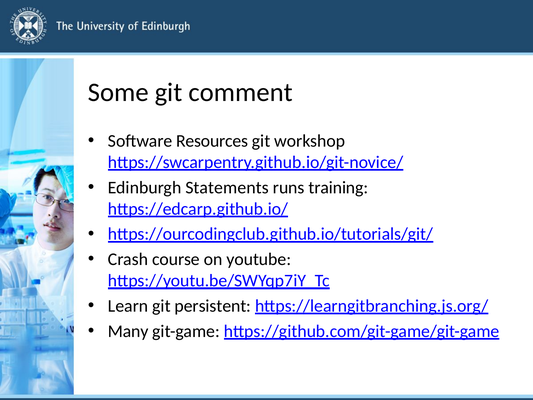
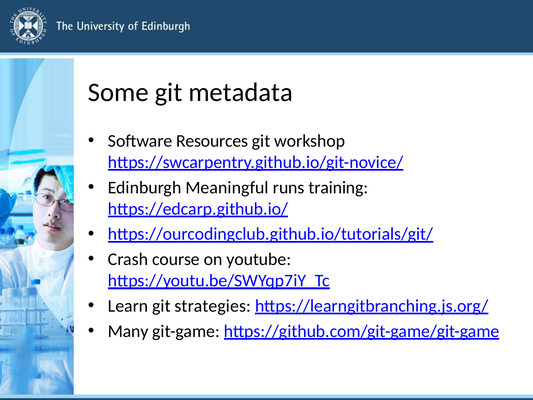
comment: comment -> metadata
Statements: Statements -> Meaningful
persistent: persistent -> strategies
